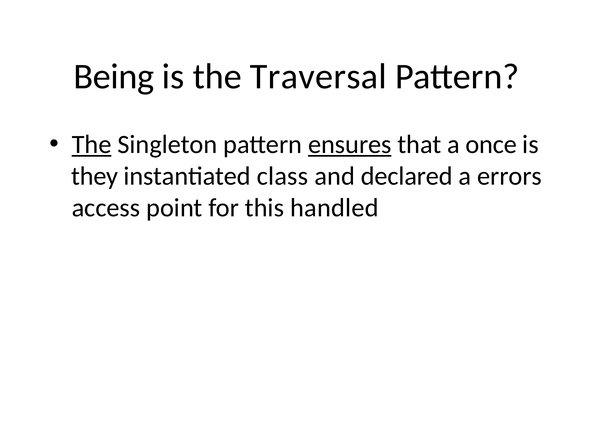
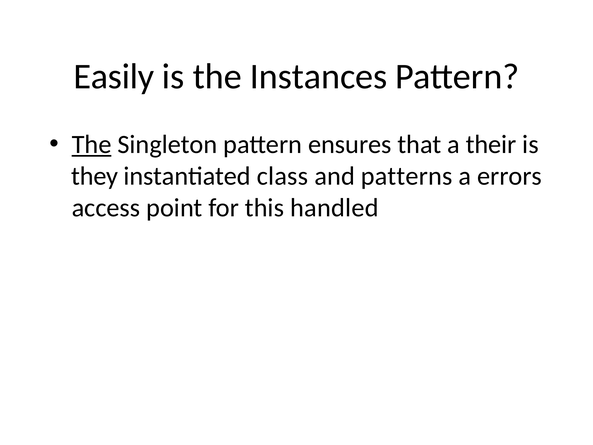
Being: Being -> Easily
Traversal: Traversal -> Instances
ensures underline: present -> none
once: once -> their
declared: declared -> patterns
